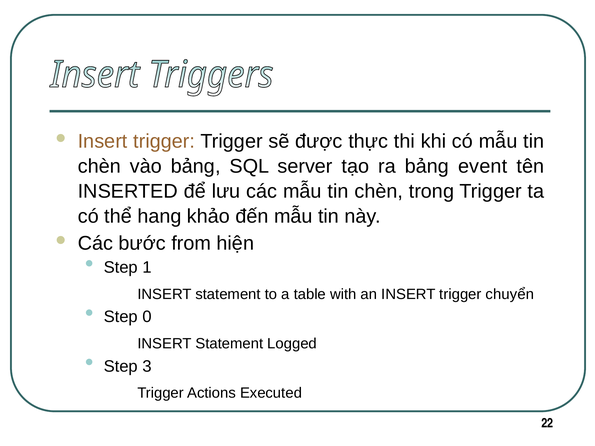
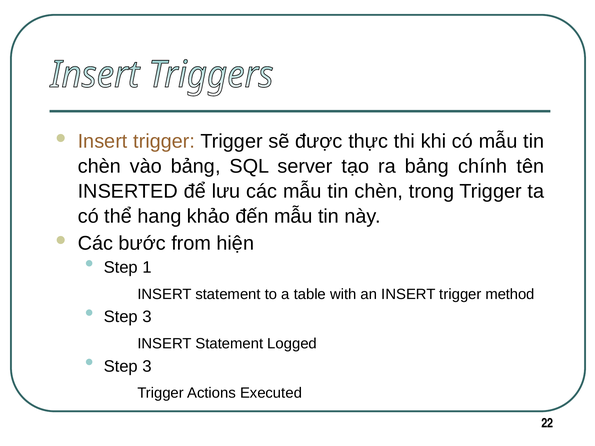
event: event -> chính
chuyển: chuyển -> method
0 at (147, 317): 0 -> 3
